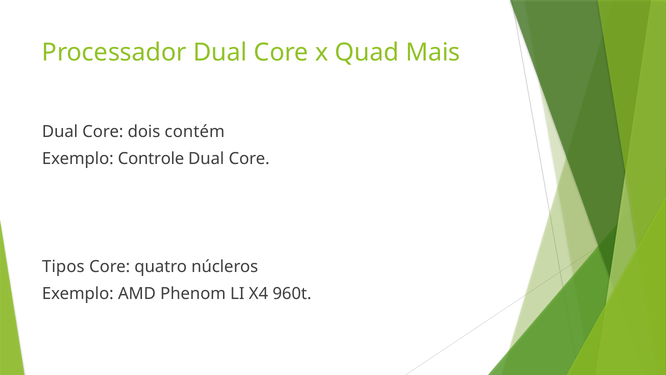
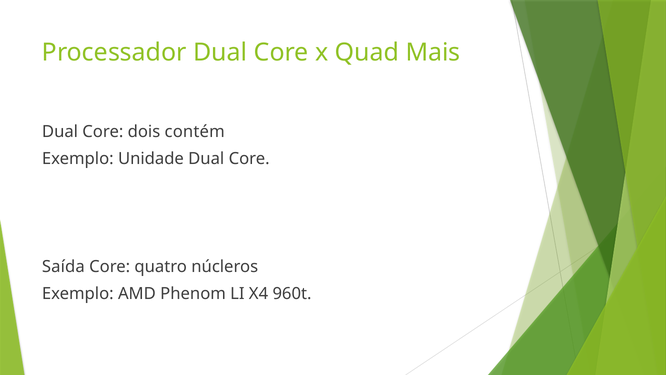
Controle: Controle -> Unidade
Tipos: Tipos -> Saída
